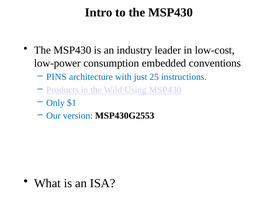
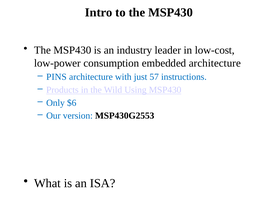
embedded conventions: conventions -> architecture
25: 25 -> 57
$1: $1 -> $6
